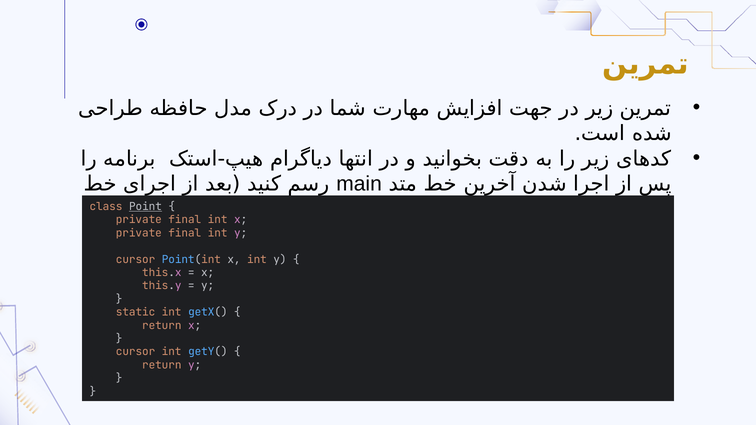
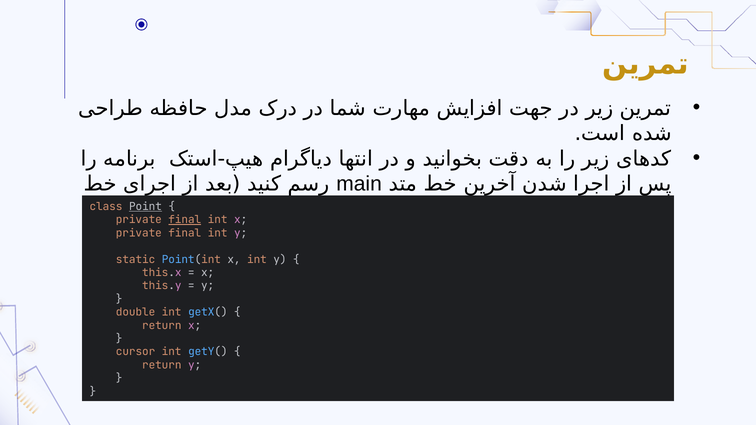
final at (185, 220) underline: none -> present
cursor at (136, 260): cursor -> static
static: static -> double
